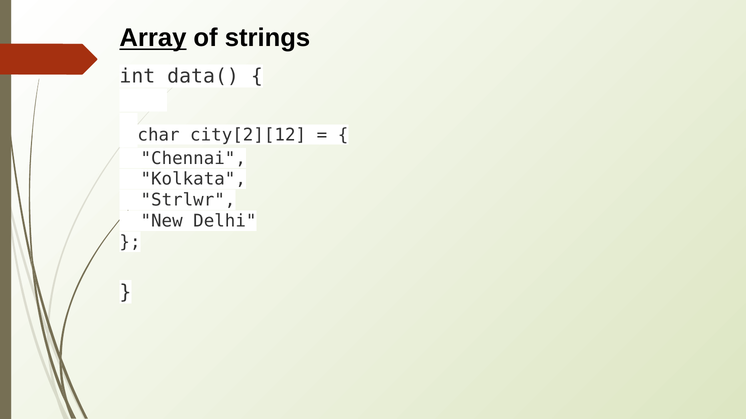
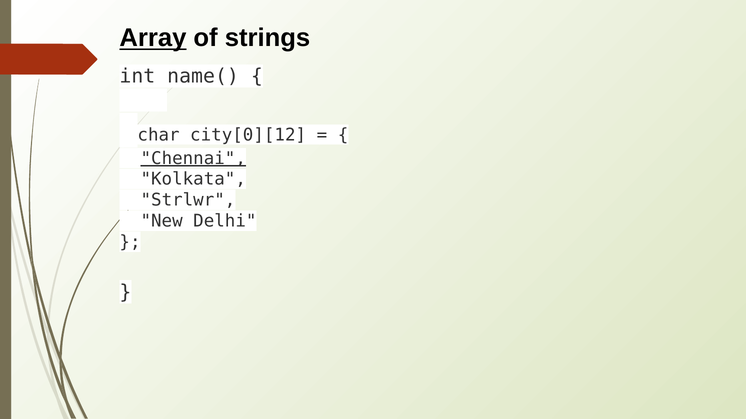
data(: data( -> name(
city[2][12: city[2][12 -> city[0][12
Chennai underline: none -> present
